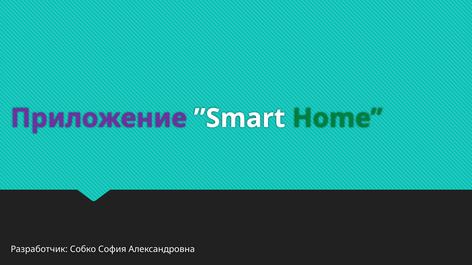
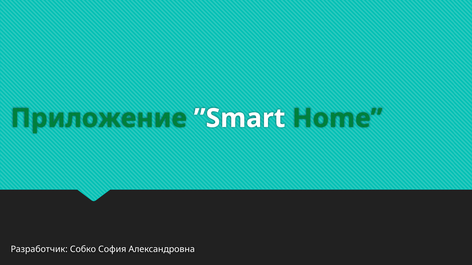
Приложение colour: purple -> green
